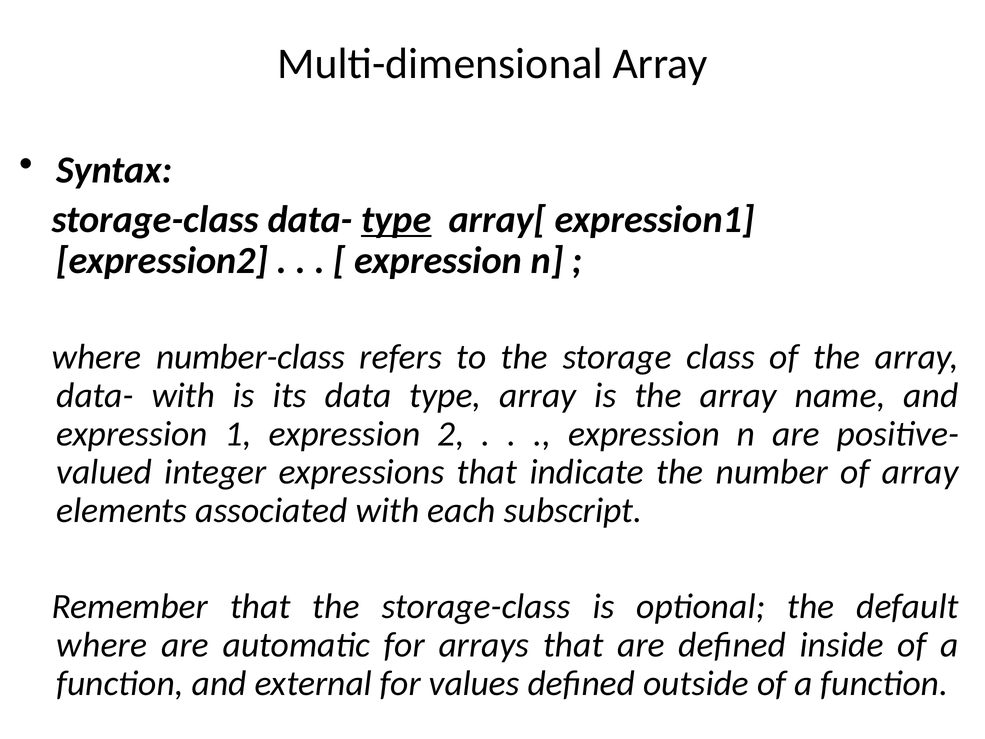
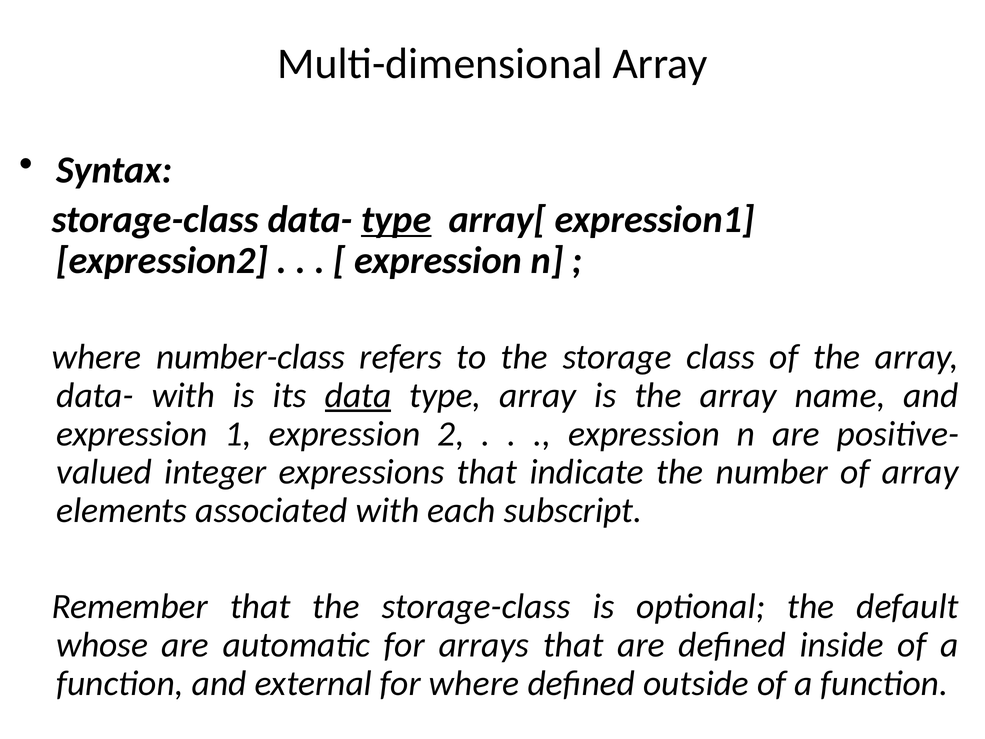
data underline: none -> present
where at (102, 645): where -> whose
for values: values -> where
